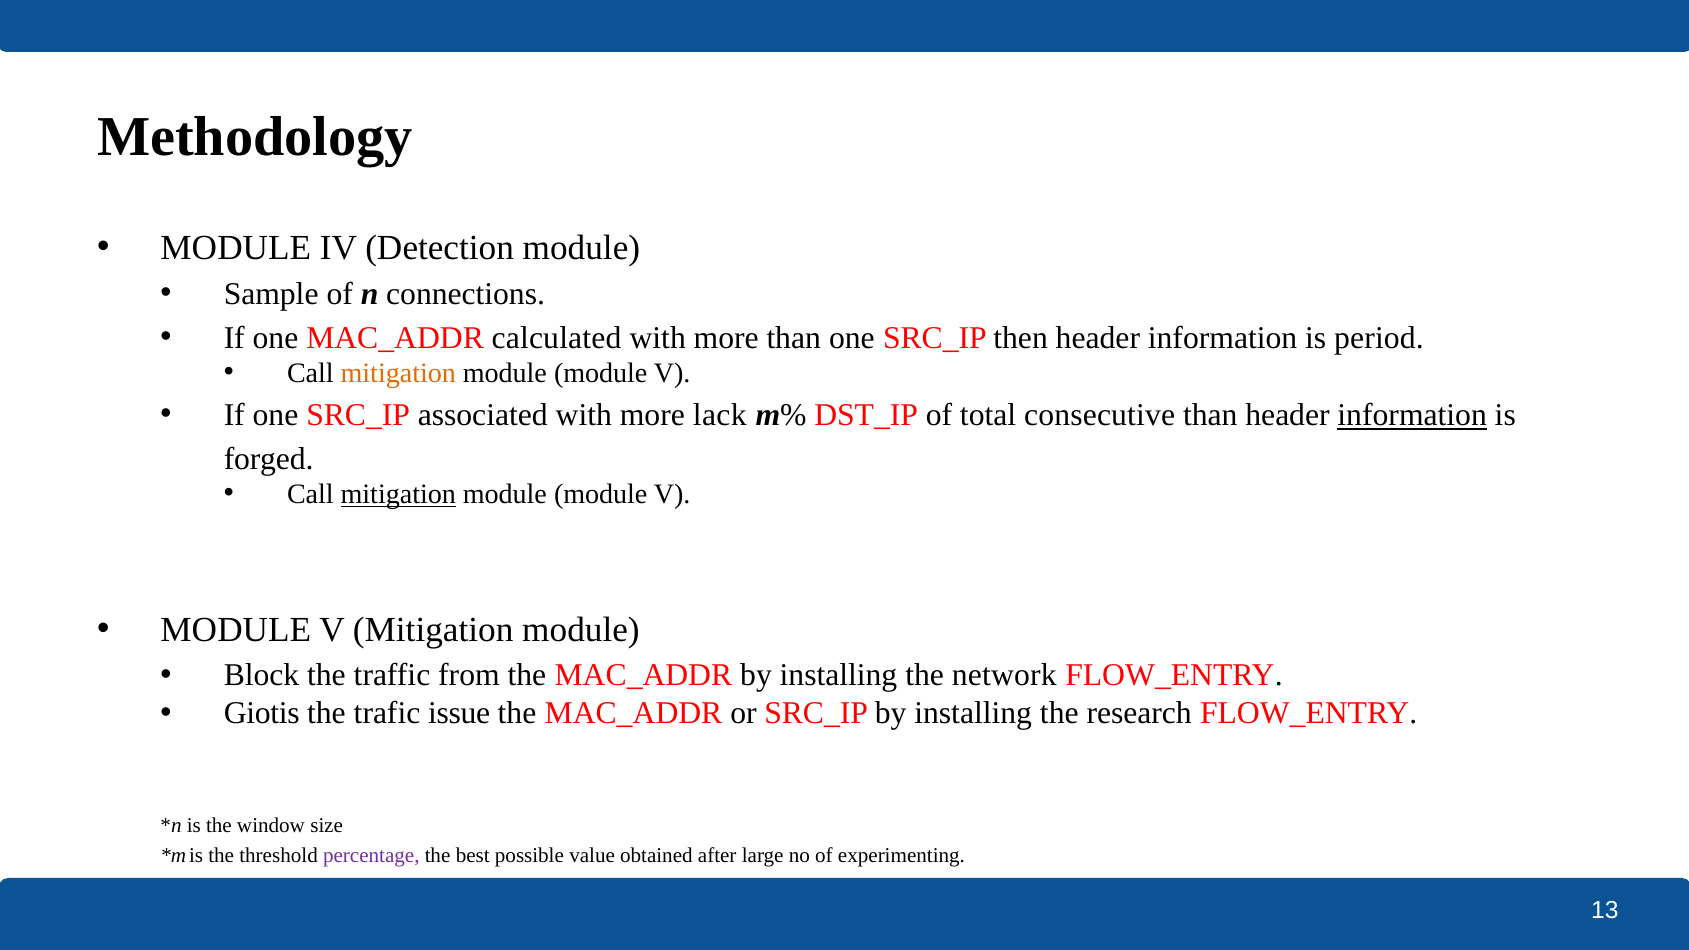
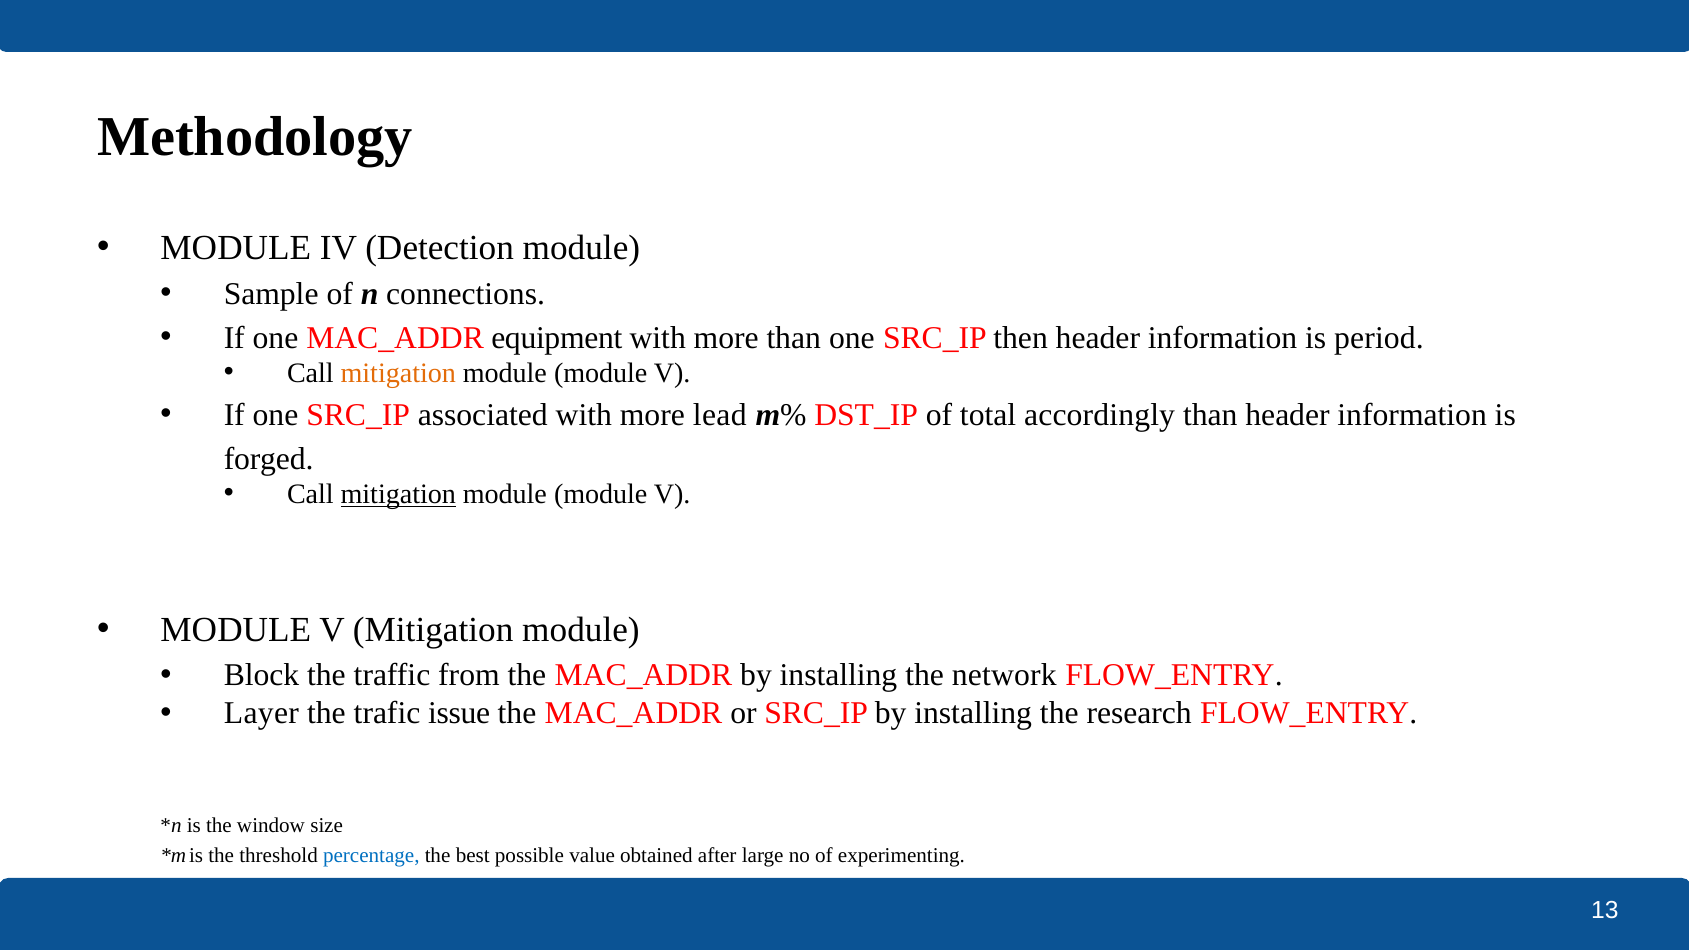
calculated: calculated -> equipment
lack: lack -> lead
consecutive: consecutive -> accordingly
information at (1412, 415) underline: present -> none
Giotis: Giotis -> Layer
percentage colour: purple -> blue
